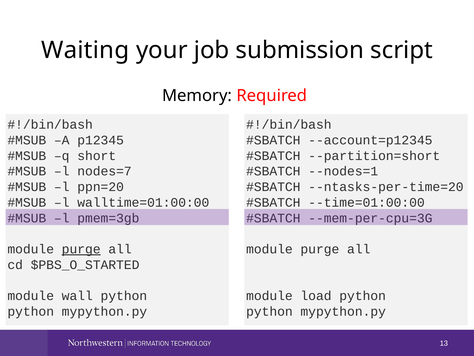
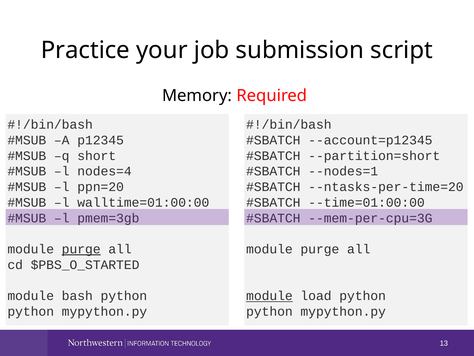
Waiting: Waiting -> Practice
nodes=7: nodes=7 -> nodes=4
wall: wall -> bash
module at (269, 296) underline: none -> present
